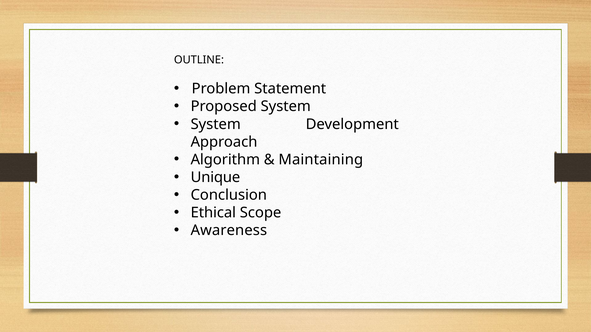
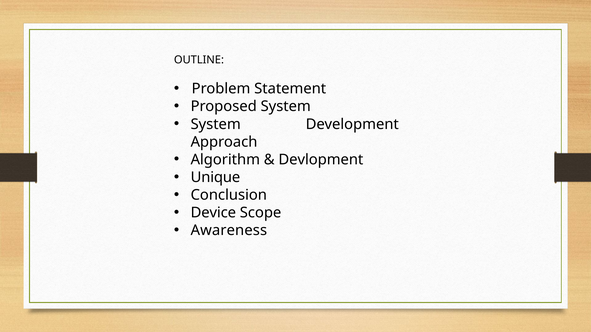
Maintaining: Maintaining -> Devlopment
Ethical: Ethical -> Device
